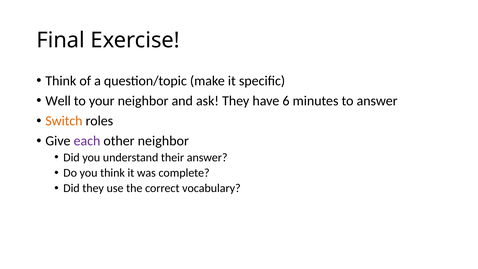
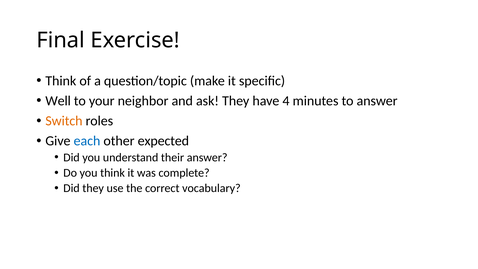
6: 6 -> 4
each colour: purple -> blue
other neighbor: neighbor -> expected
